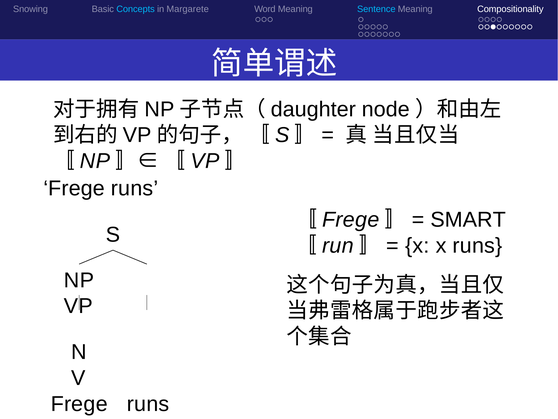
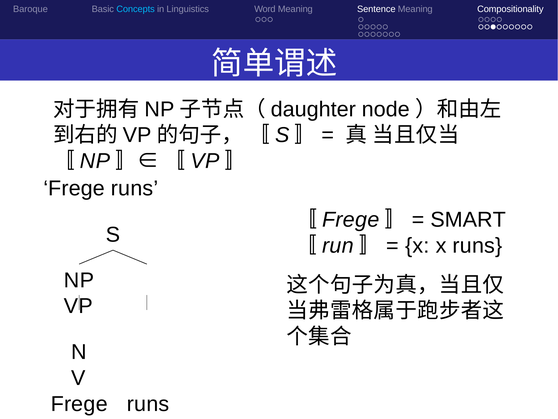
Snowing: Snowing -> Baroque
Margarete: Margarete -> Linguistics
Sentence colour: light blue -> white
